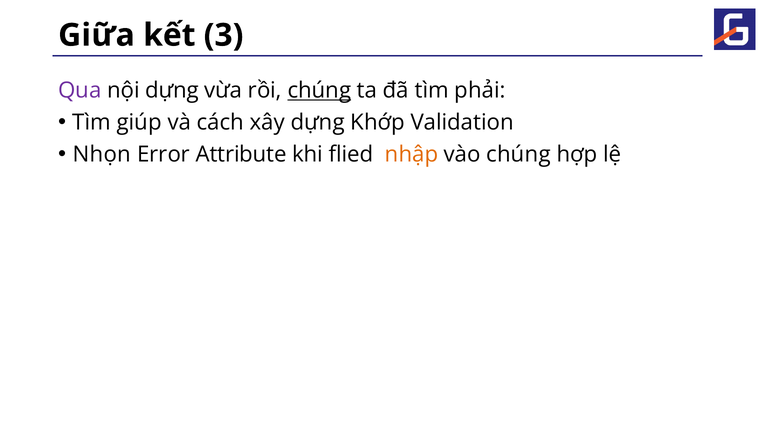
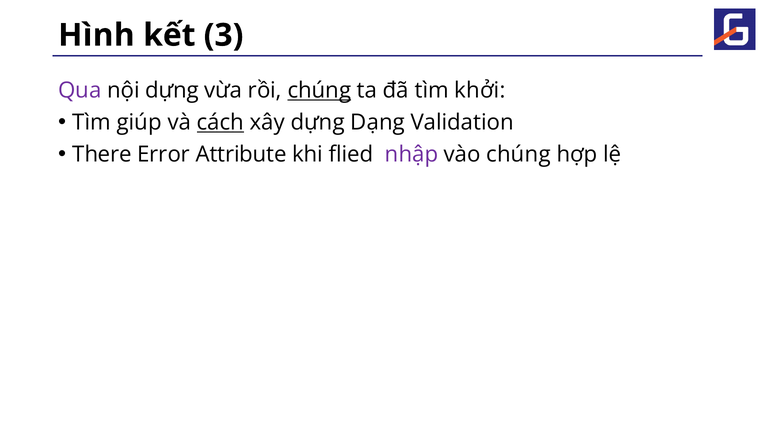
Giữa: Giữa -> Hình
phải: phải -> khởi
cách underline: none -> present
Khớp: Khớp -> Dạng
Nhọn: Nhọn -> There
nhập colour: orange -> purple
